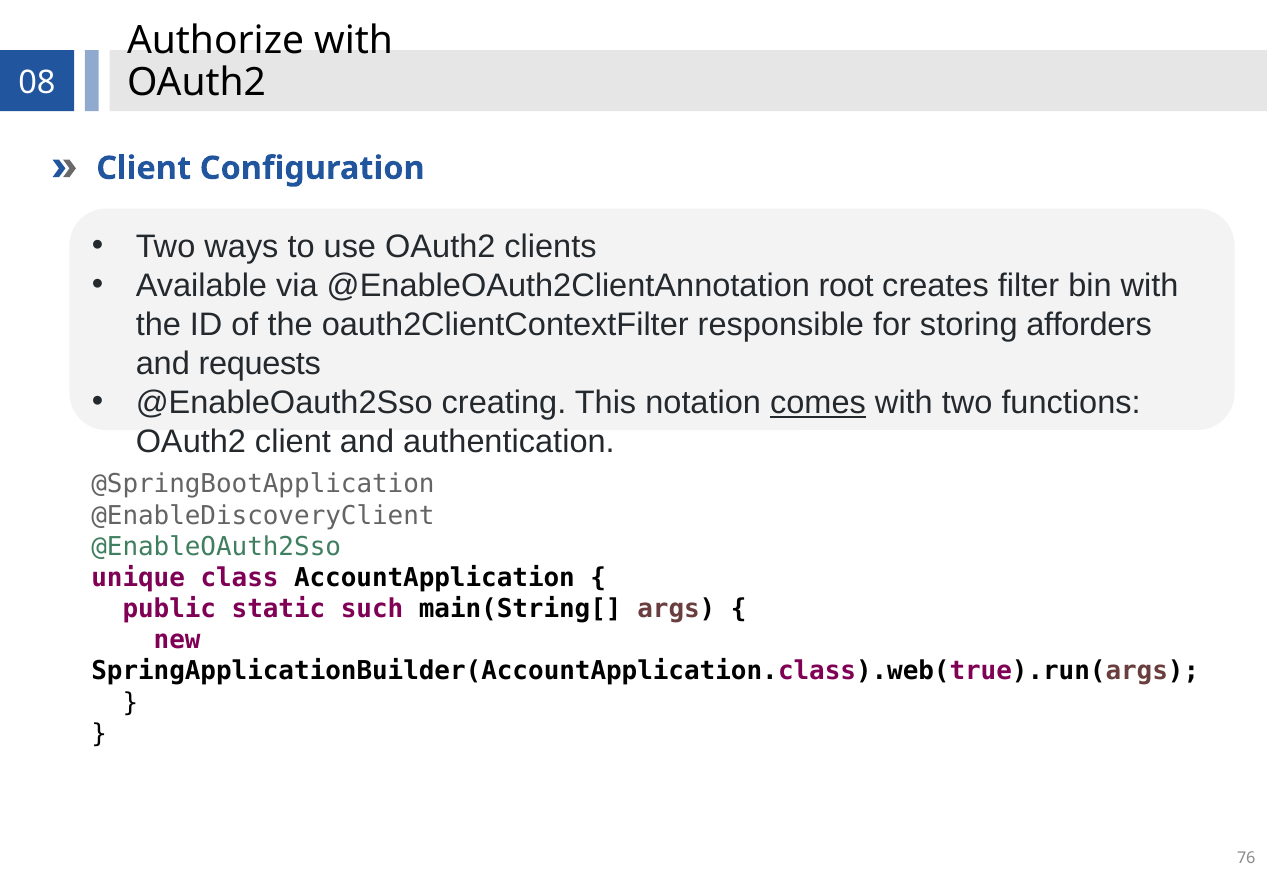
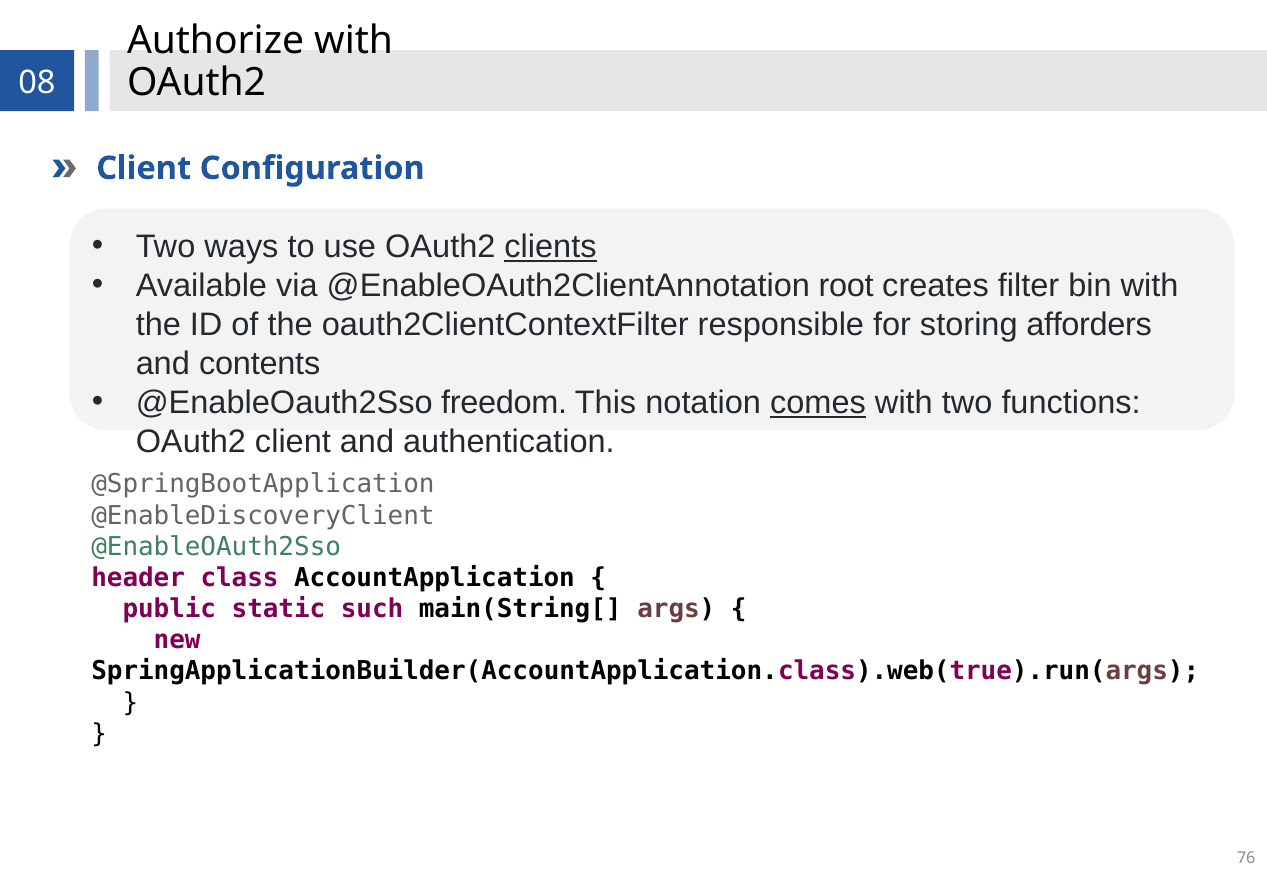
clients underline: none -> present
requests: requests -> contents
creating: creating -> freedom
unique: unique -> header
